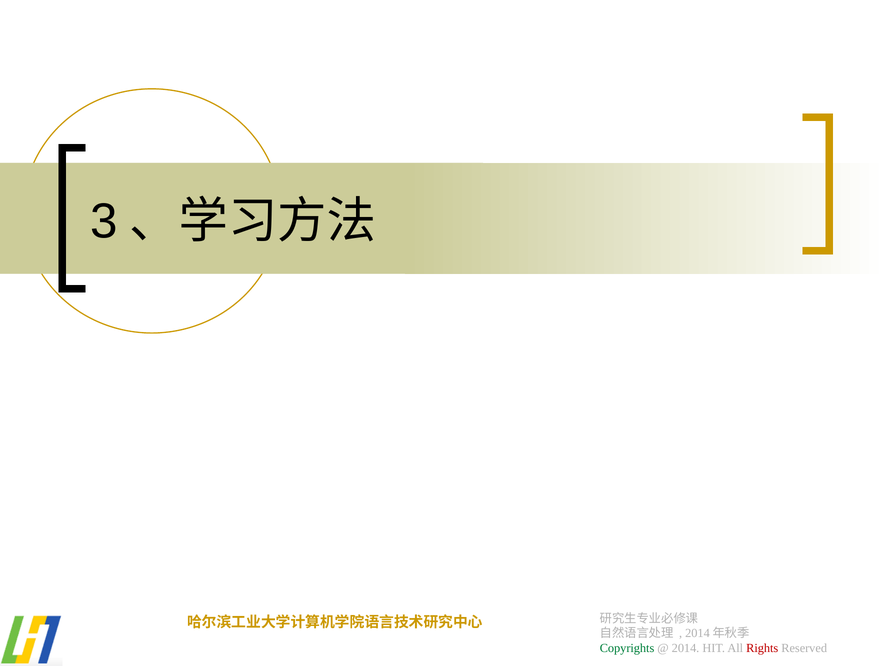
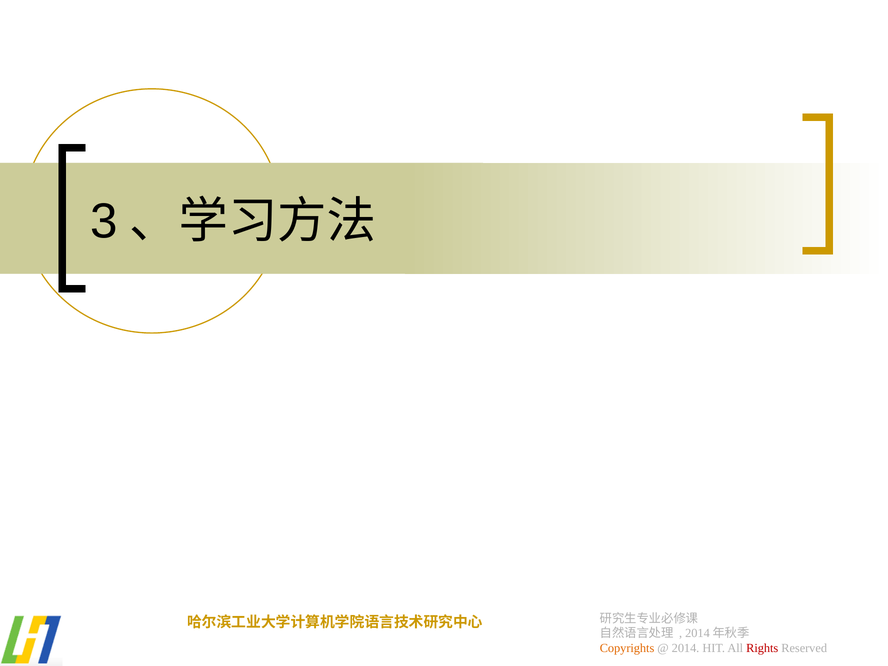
Copyrights colour: green -> orange
